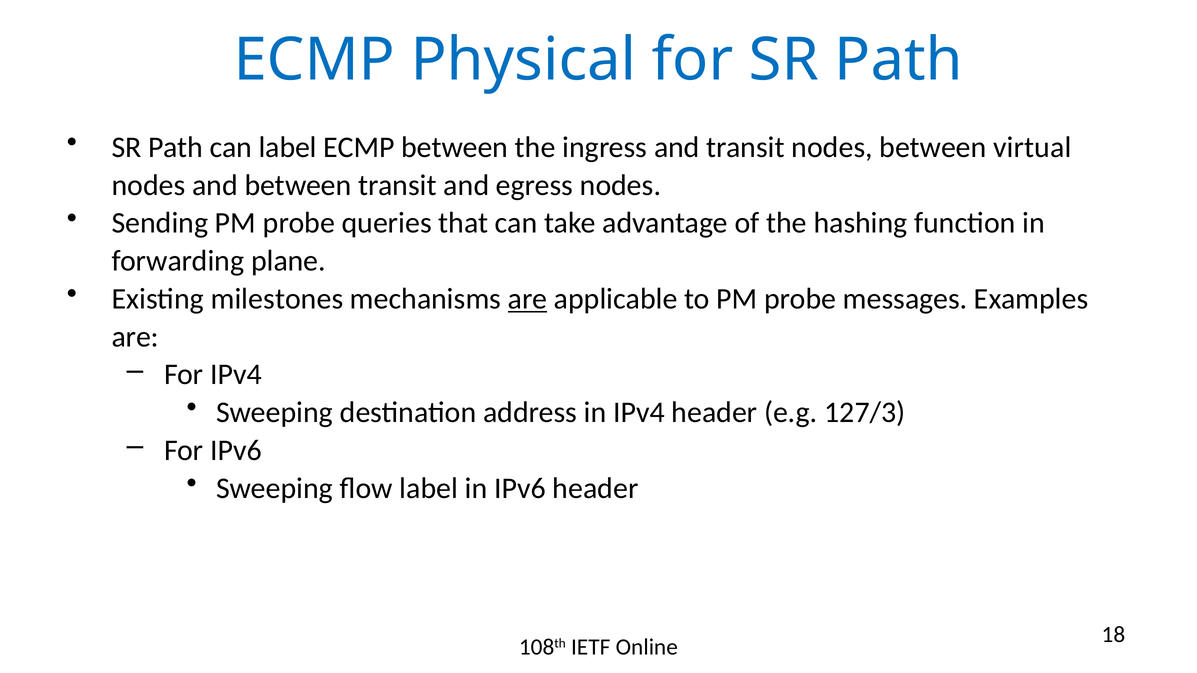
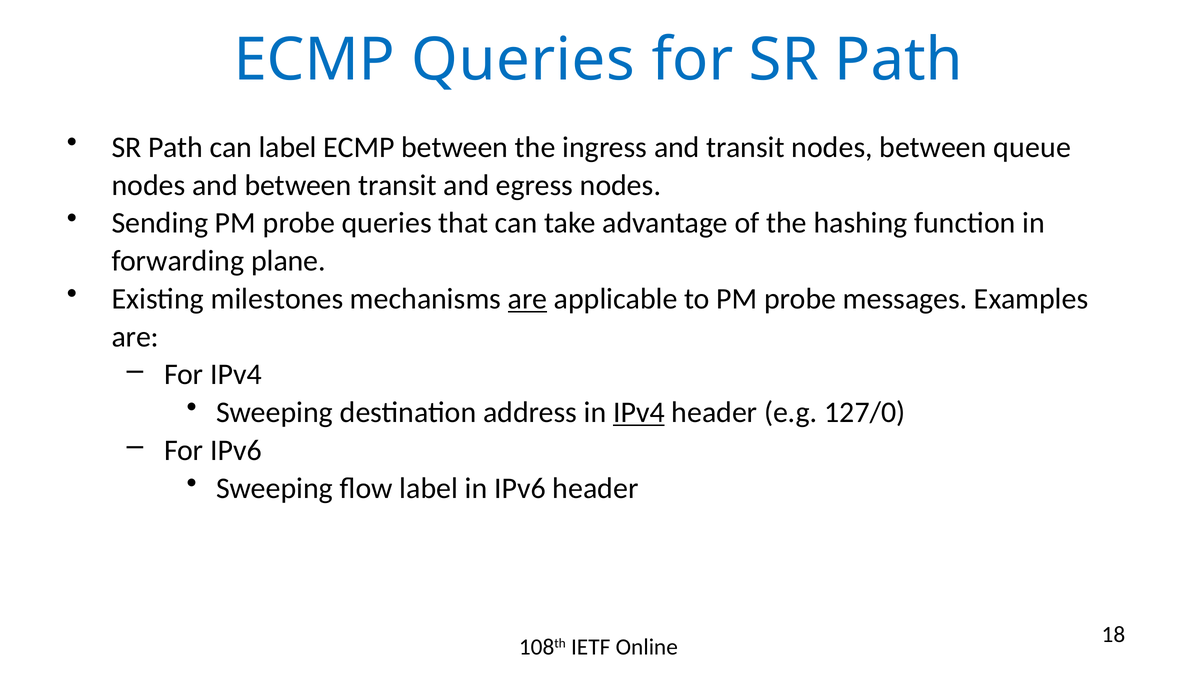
ECMP Physical: Physical -> Queries
virtual: virtual -> queue
IPv4 at (639, 413) underline: none -> present
127/3: 127/3 -> 127/0
